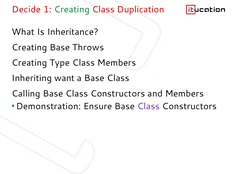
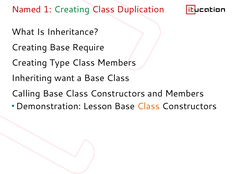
Decide: Decide -> Named
Throws: Throws -> Require
Ensure: Ensure -> Lesson
Class at (148, 106) colour: purple -> orange
